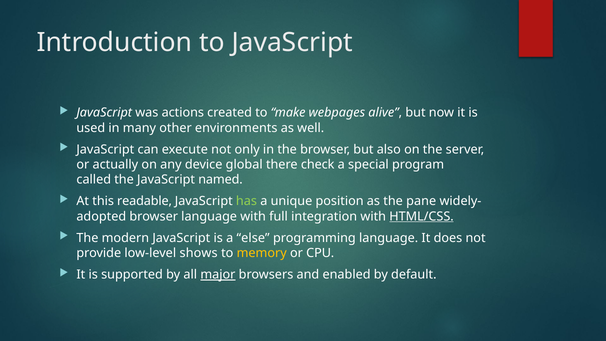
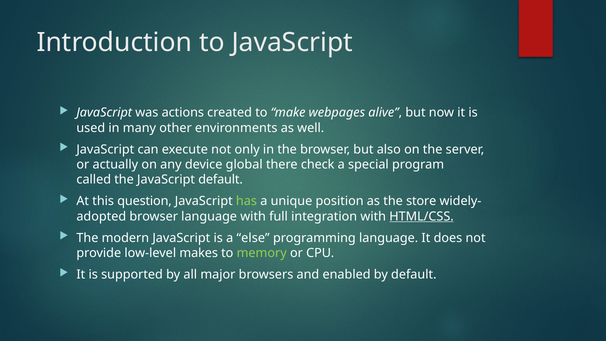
JavaScript named: named -> default
readable: readable -> question
pane: pane -> store
shows: shows -> makes
memory colour: yellow -> light green
major underline: present -> none
